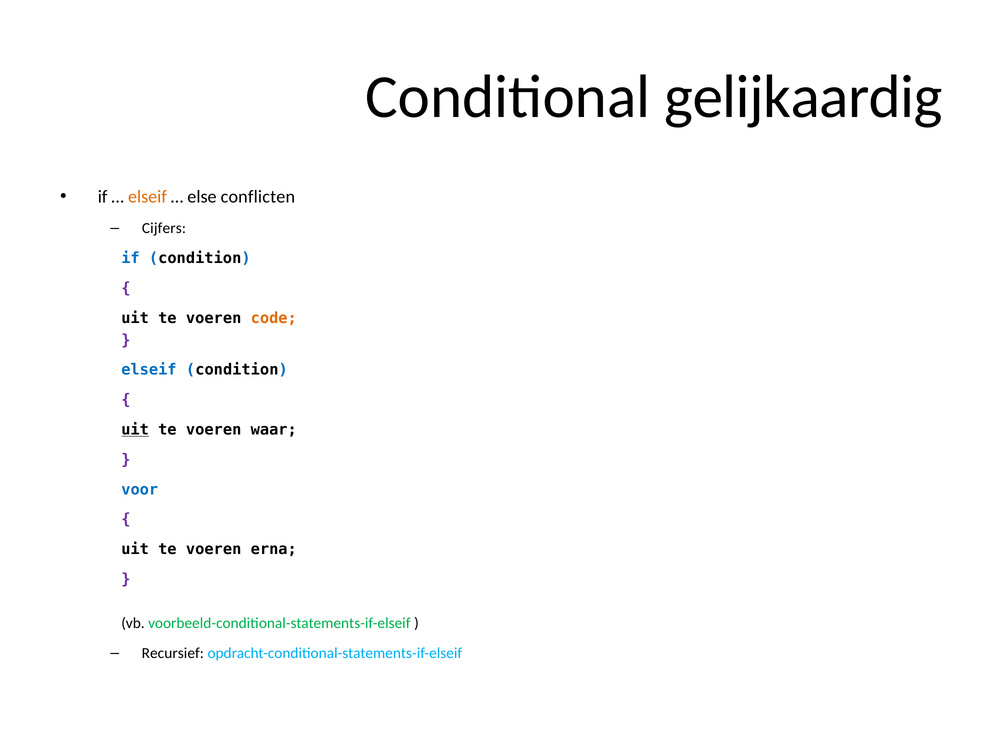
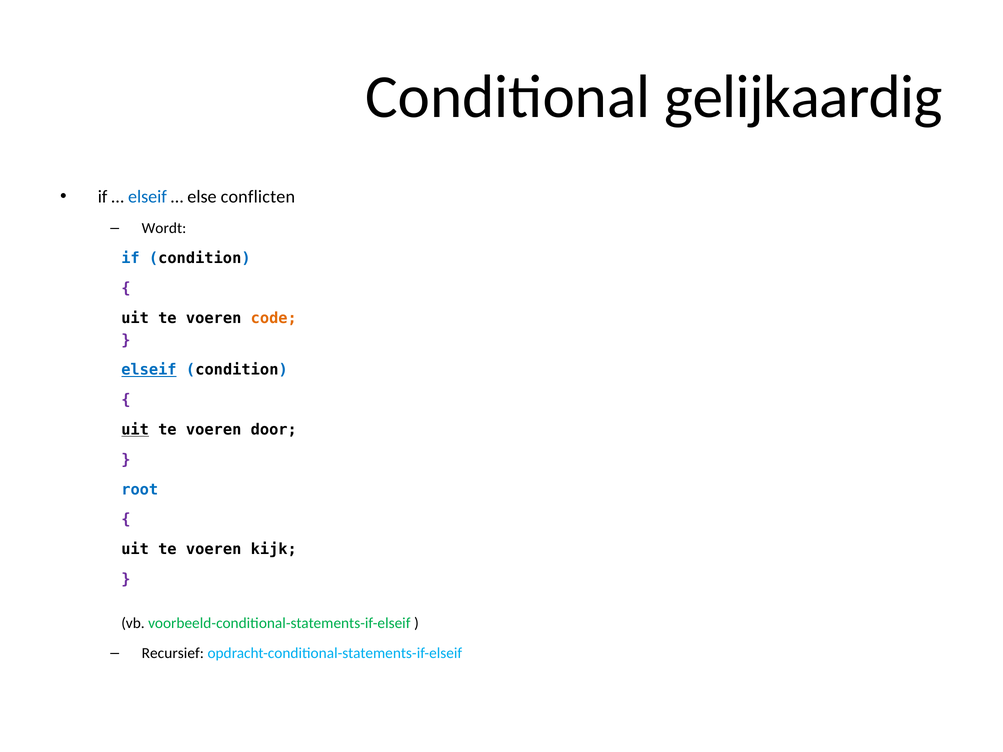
elseif at (147, 197) colour: orange -> blue
Cijfers: Cijfers -> Wordt
elseif at (149, 370) underline: none -> present
waar: waar -> door
voor: voor -> root
erna: erna -> kijk
